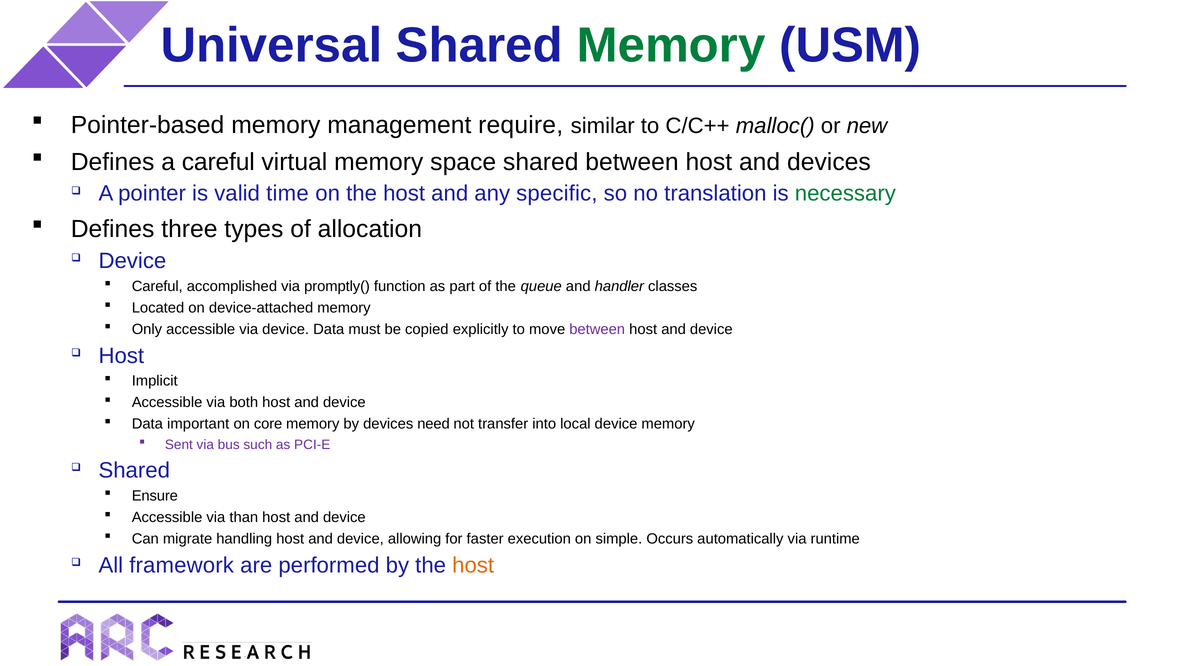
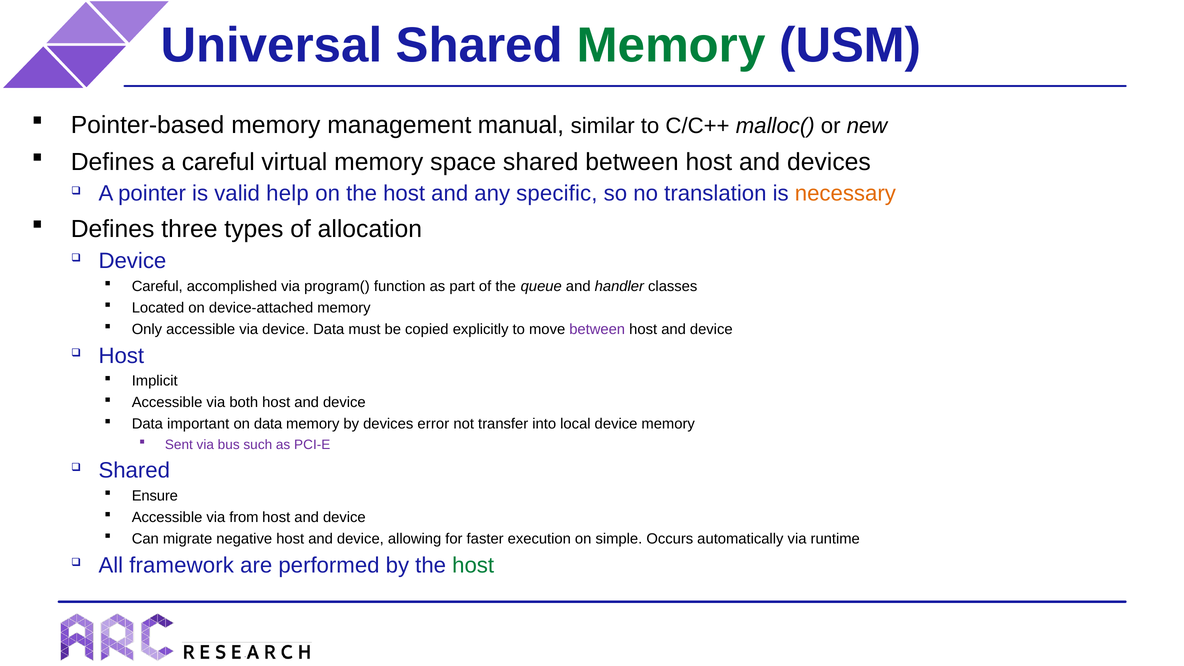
require: require -> manual
time: time -> help
necessary colour: green -> orange
promptly(: promptly( -> program(
on core: core -> data
need: need -> error
than: than -> from
handling: handling -> negative
host at (473, 565) colour: orange -> green
